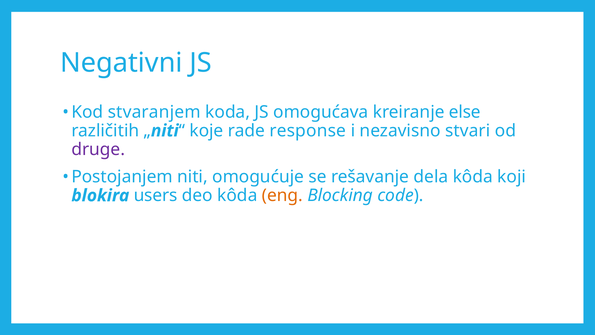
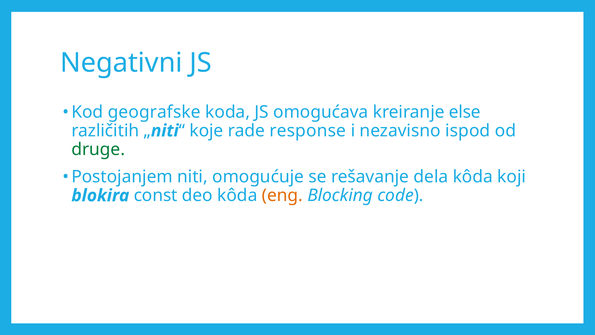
stvaranjem: stvaranjem -> geografske
stvari: stvari -> ispod
druge colour: purple -> green
users: users -> const
